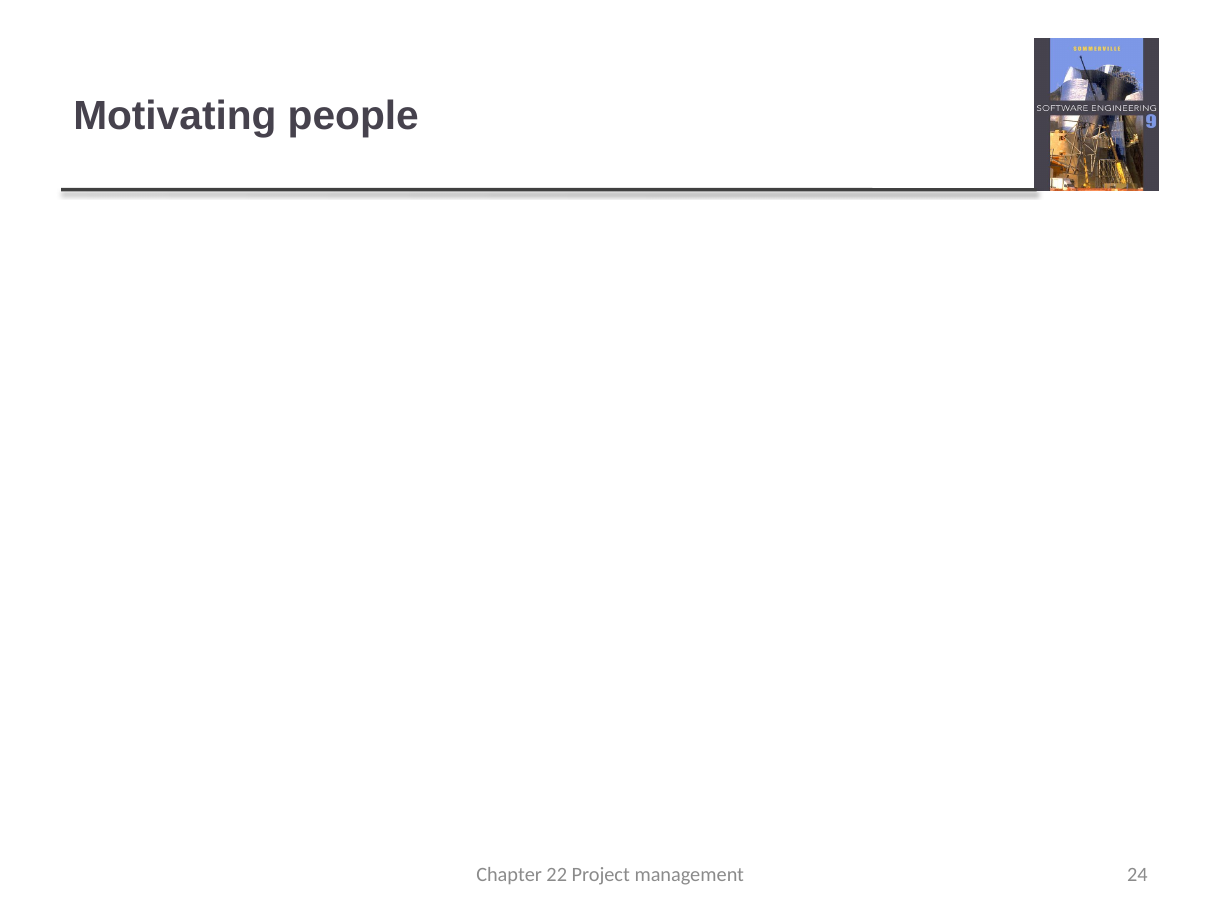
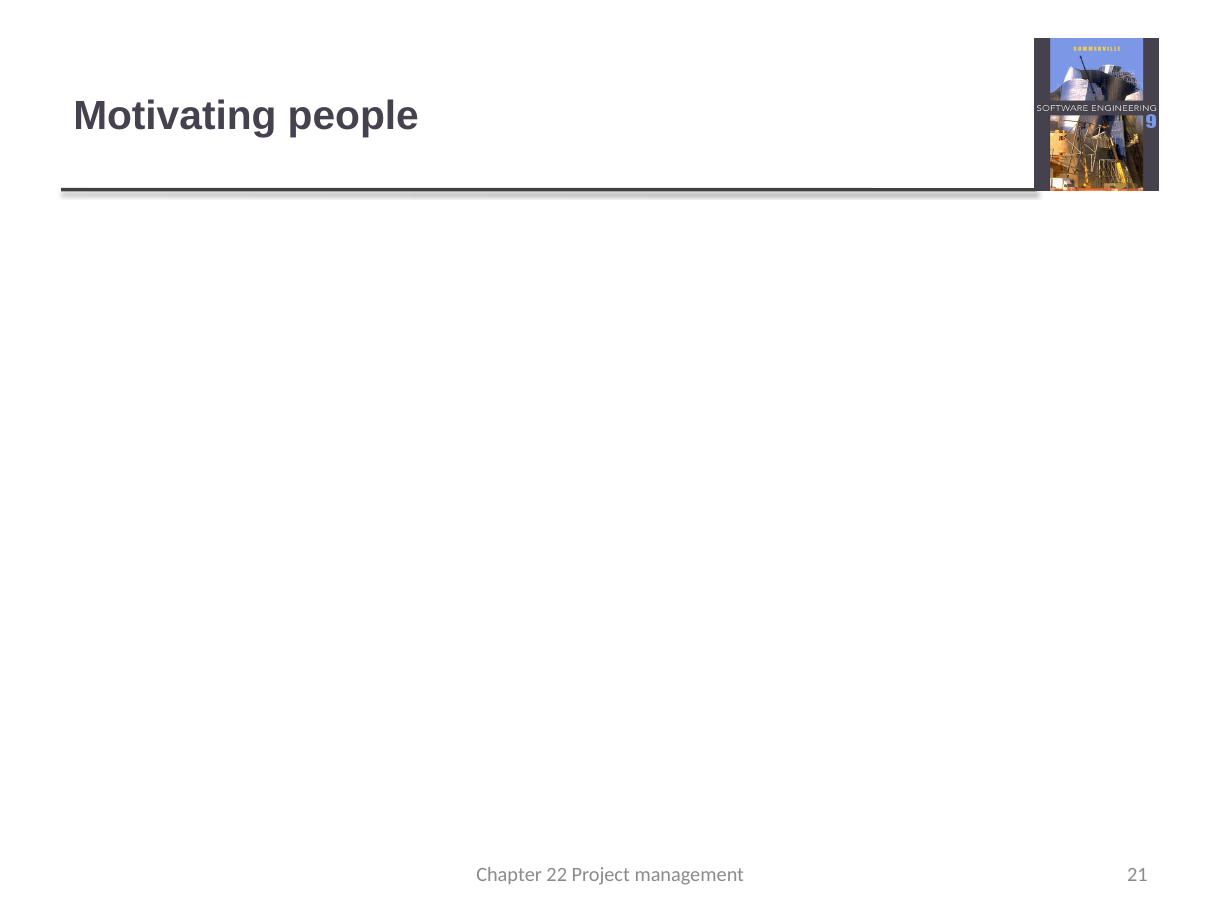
24: 24 -> 21
